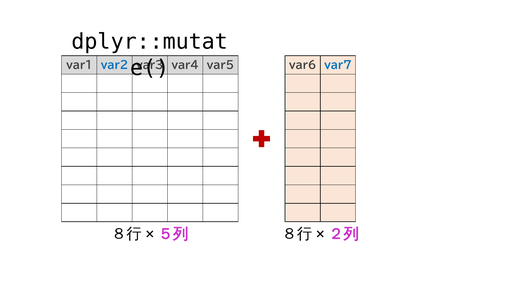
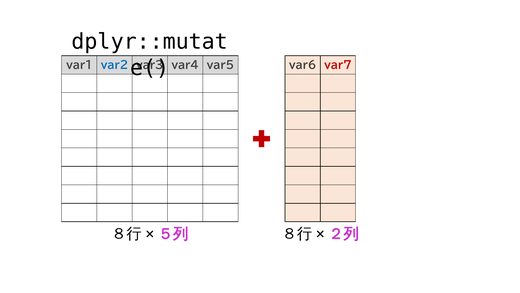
var7 colour: blue -> red
